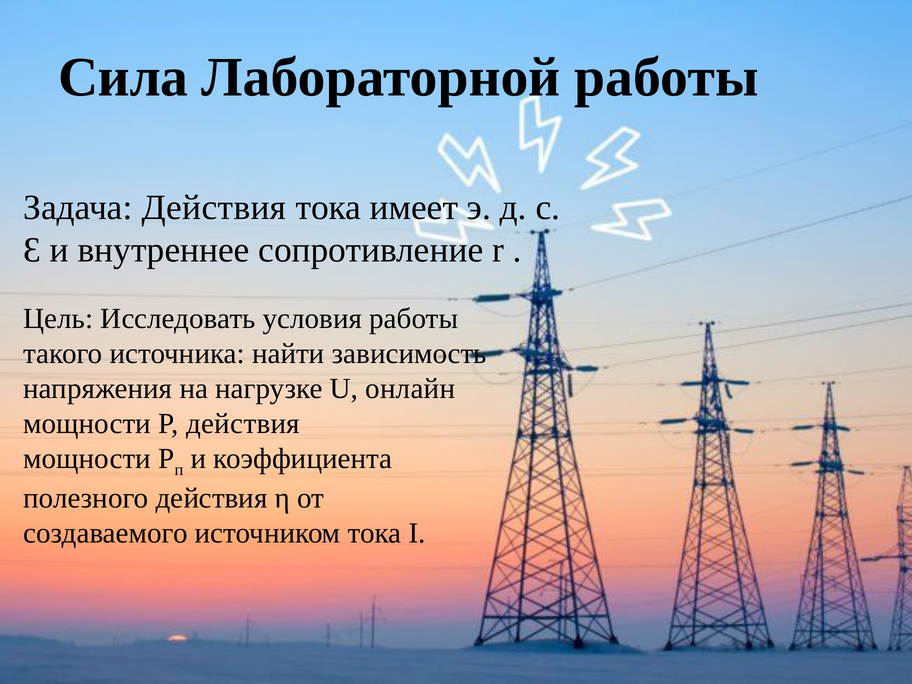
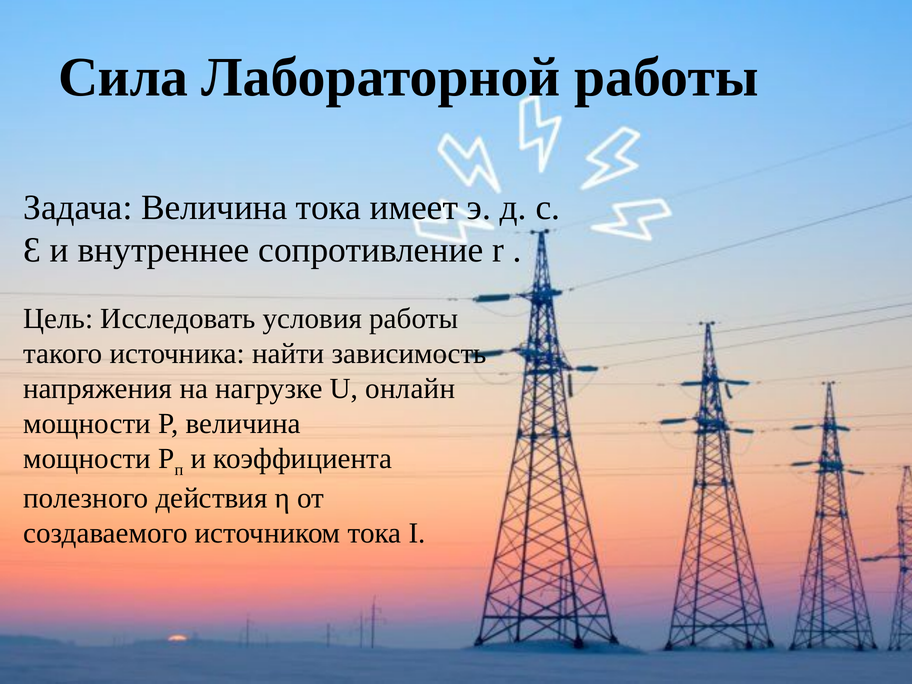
Задача Действия: Действия -> Величина
P действия: действия -> величина
